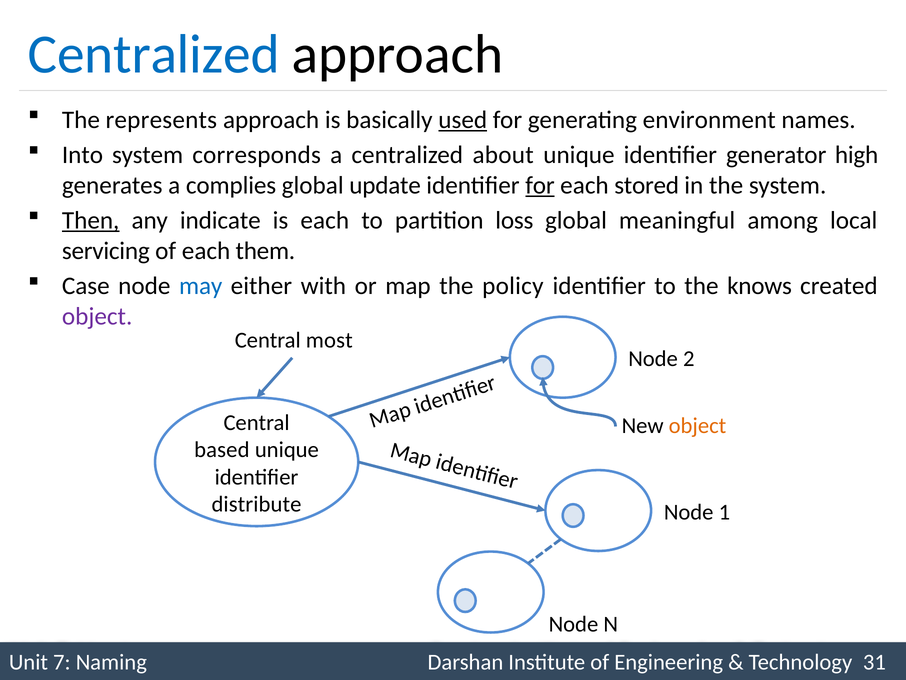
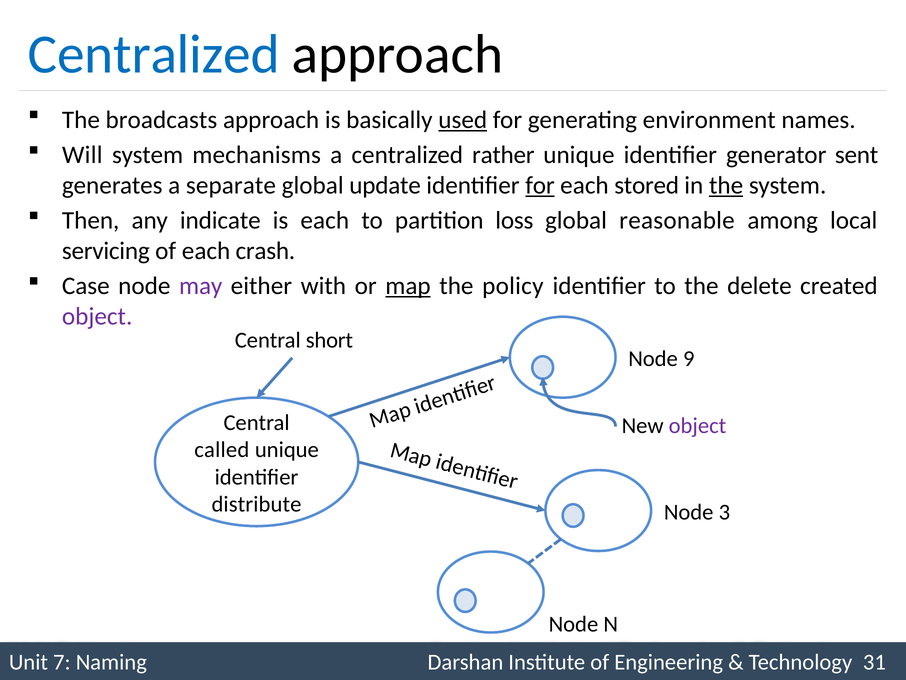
represents: represents -> broadcasts
Into: Into -> Will
corresponds: corresponds -> mechanisms
about: about -> rather
high: high -> sent
complies: complies -> separate
the at (726, 185) underline: none -> present
Then underline: present -> none
meaningful: meaningful -> reasonable
them: them -> crash
may colour: blue -> purple
map underline: none -> present
knows: knows -> delete
most: most -> short
2: 2 -> 9
object at (697, 426) colour: orange -> purple
based: based -> called
1: 1 -> 3
